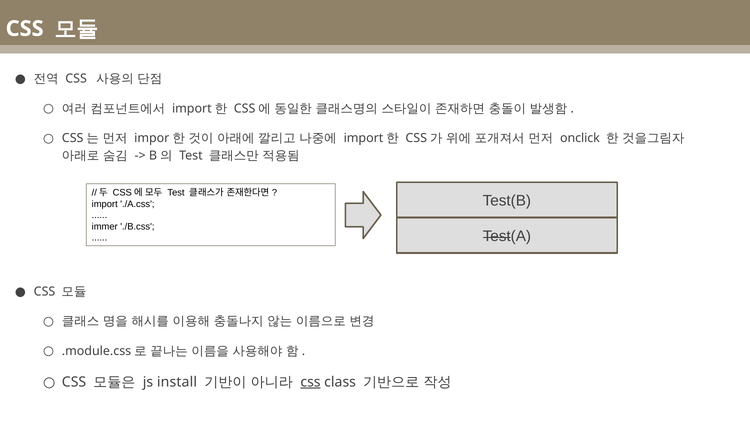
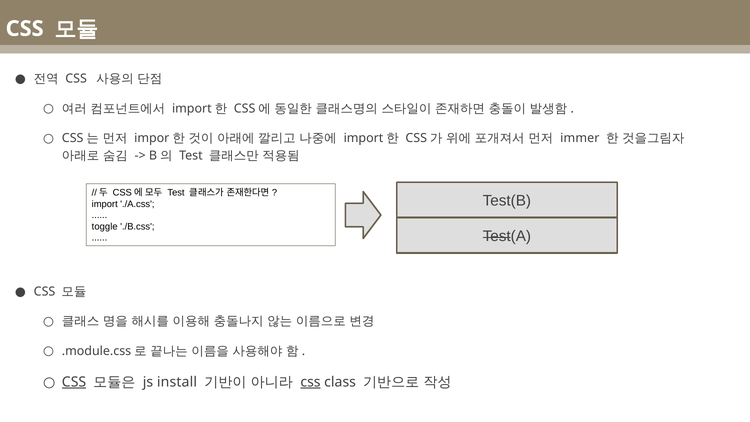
onclick: onclick -> immer
immer: immer -> toggle
CSS at (74, 382) underline: none -> present
